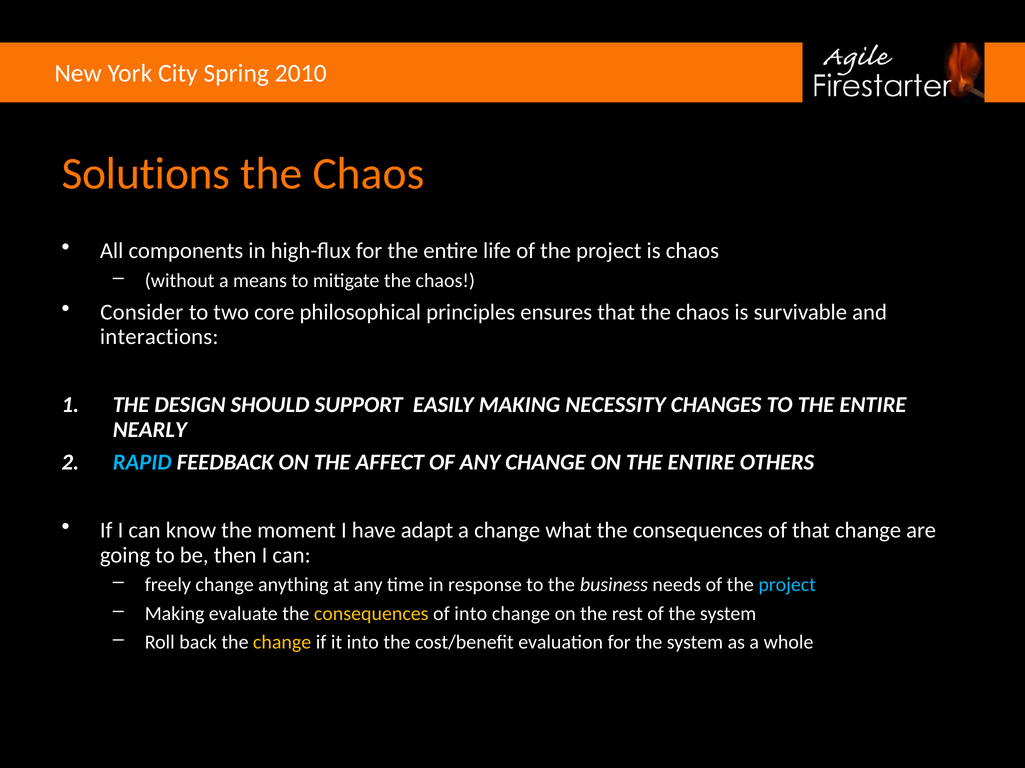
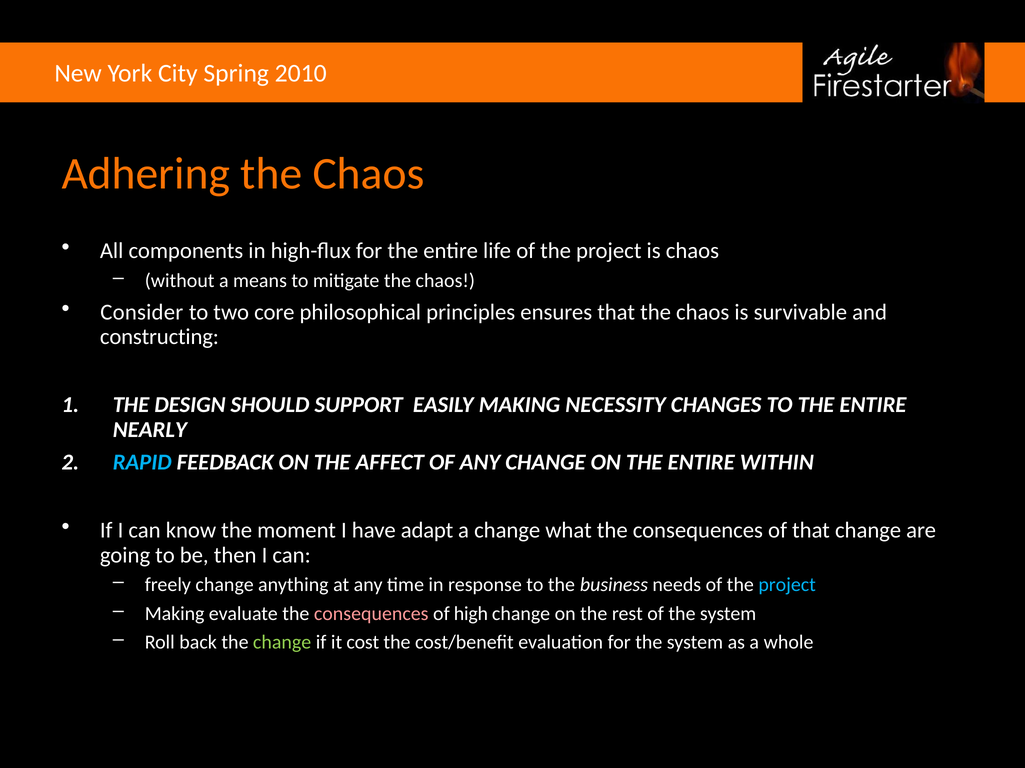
Solutions: Solutions -> Adhering
interactions: interactions -> constructing
OTHERS: OTHERS -> WITHIN
consequences at (371, 614) colour: yellow -> pink
of into: into -> high
change at (282, 643) colour: yellow -> light green
it into: into -> cost
